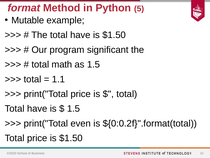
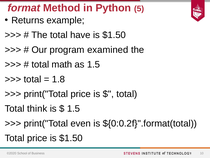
Mutable: Mutable -> Returns
significant: significant -> examined
1.1: 1.1 -> 1.8
have at (37, 108): have -> think
